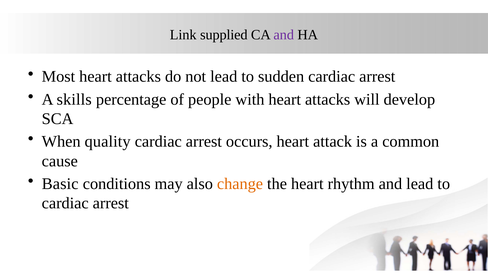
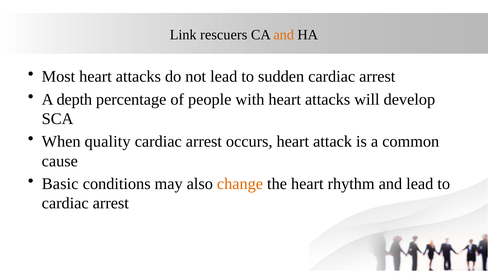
supplied: supplied -> rescuers
and at (284, 35) colour: purple -> orange
skills: skills -> depth
